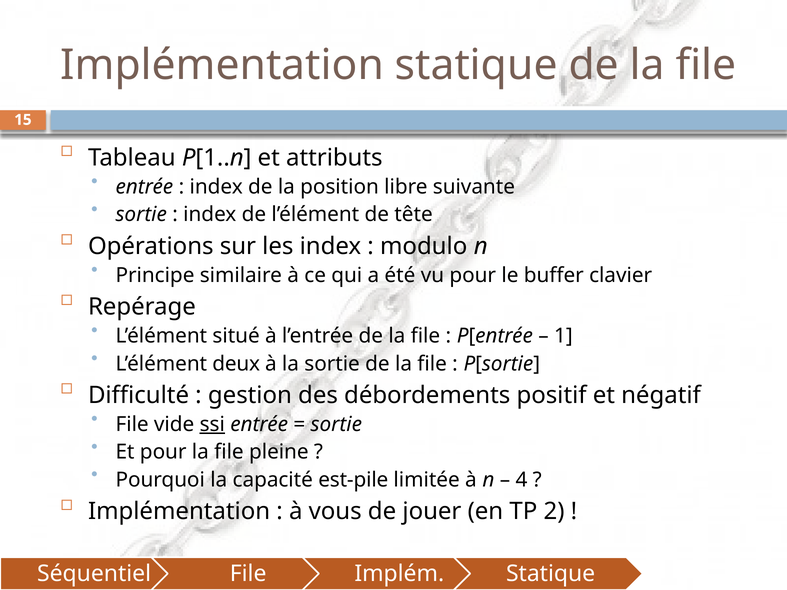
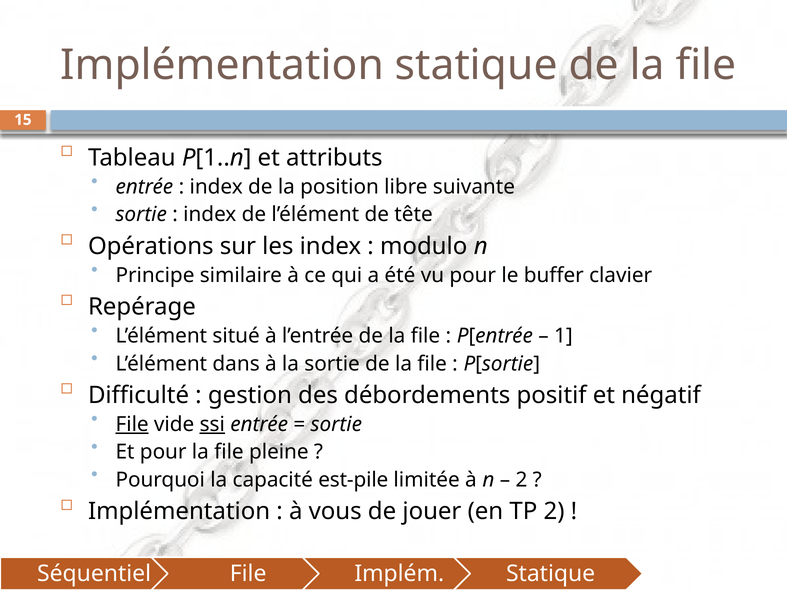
deux: deux -> dans
File at (132, 425) underline: none -> present
4 at (521, 480): 4 -> 2
